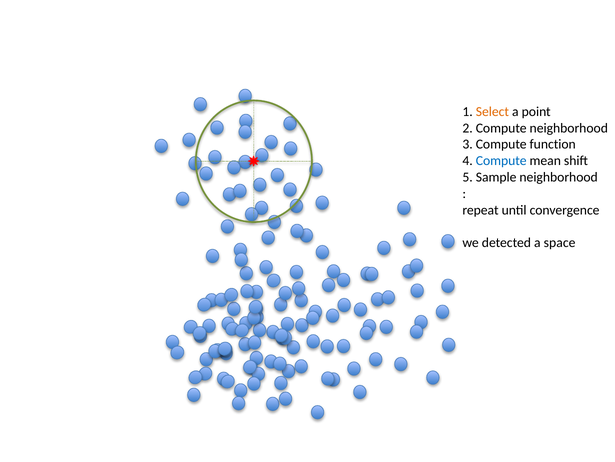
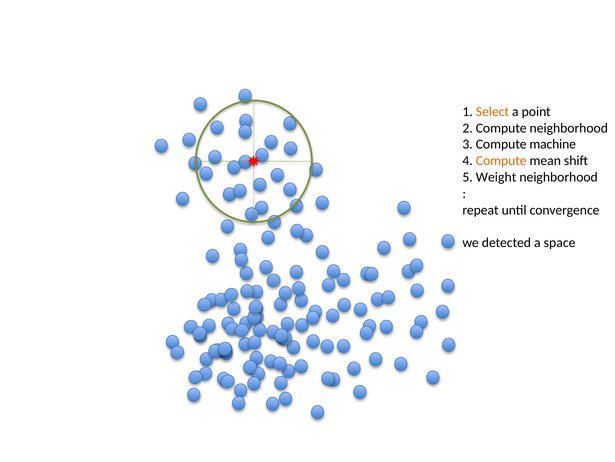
function: function -> machine
Compute at (501, 161) colour: blue -> orange
Sample: Sample -> Weight
